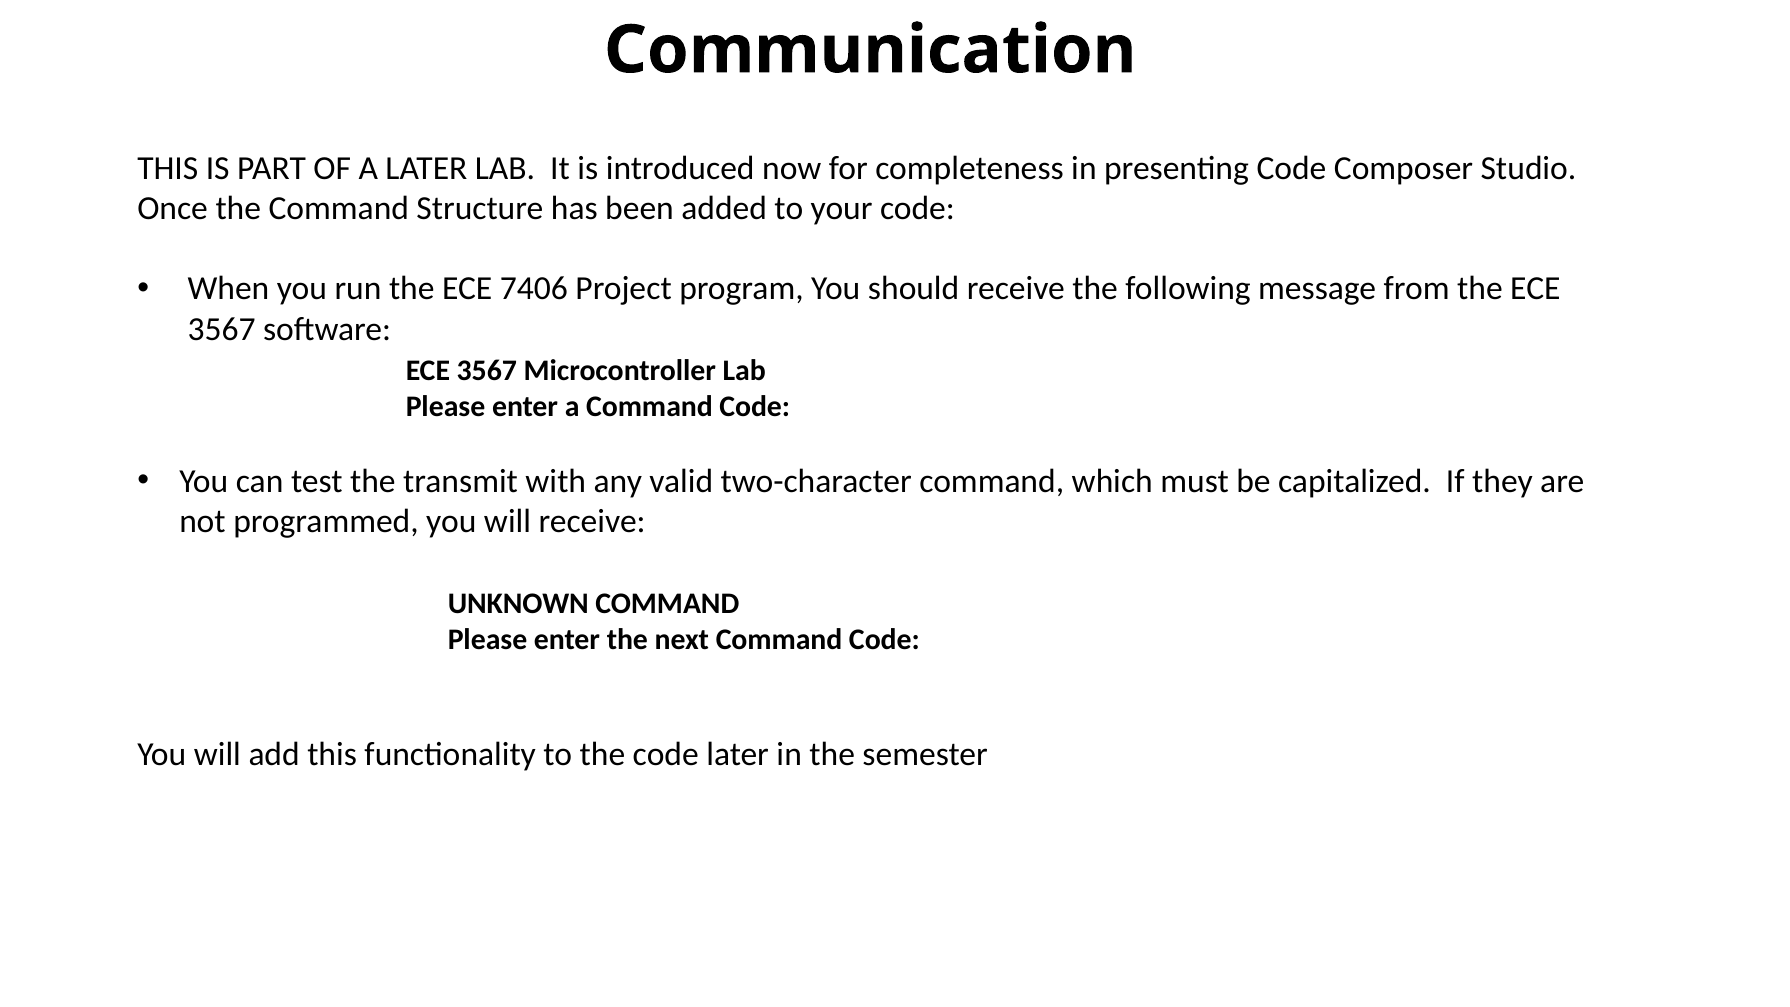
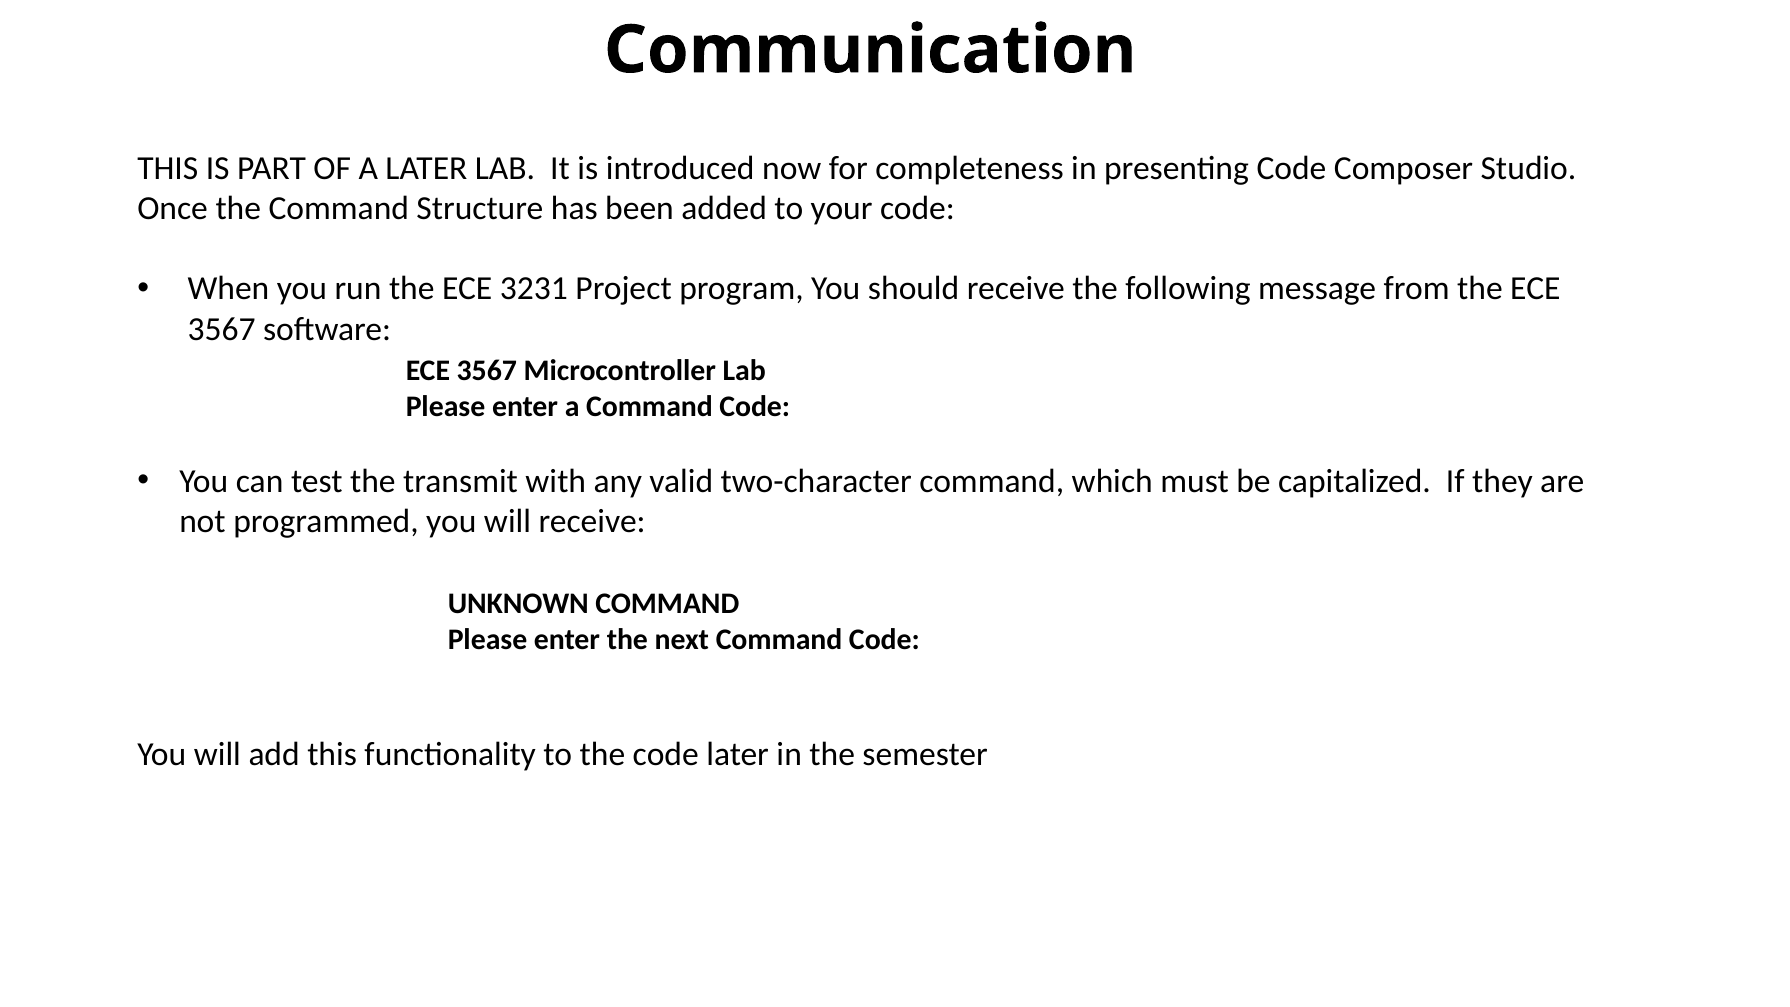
7406: 7406 -> 3231
